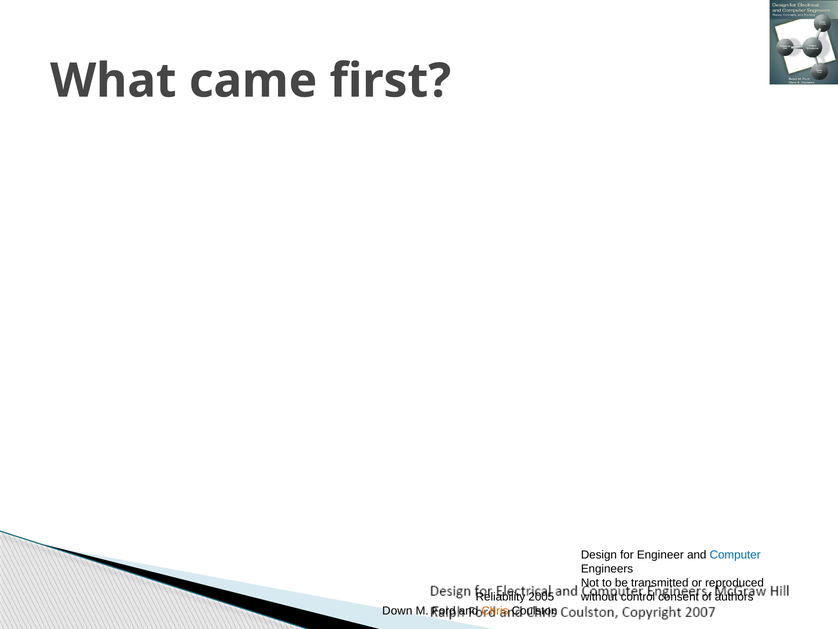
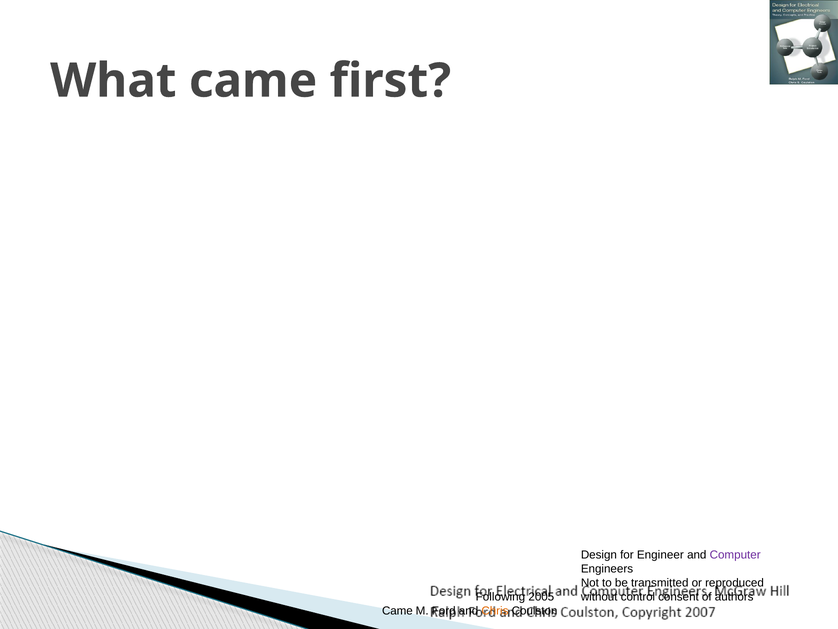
Computer colour: blue -> purple
Reliability: Reliability -> Following
Down at (397, 610): Down -> Came
